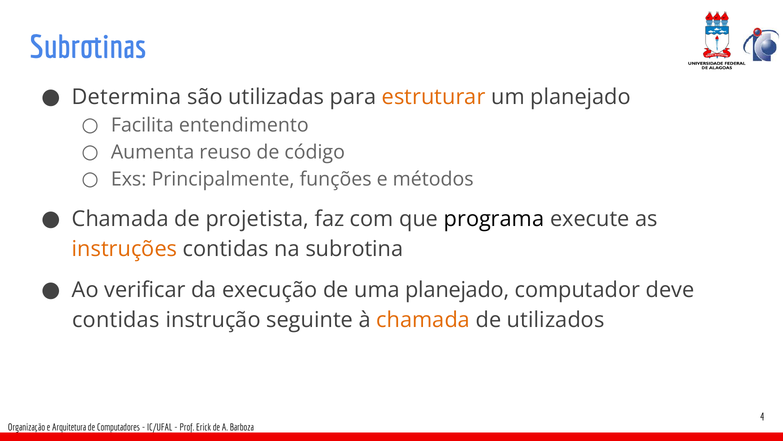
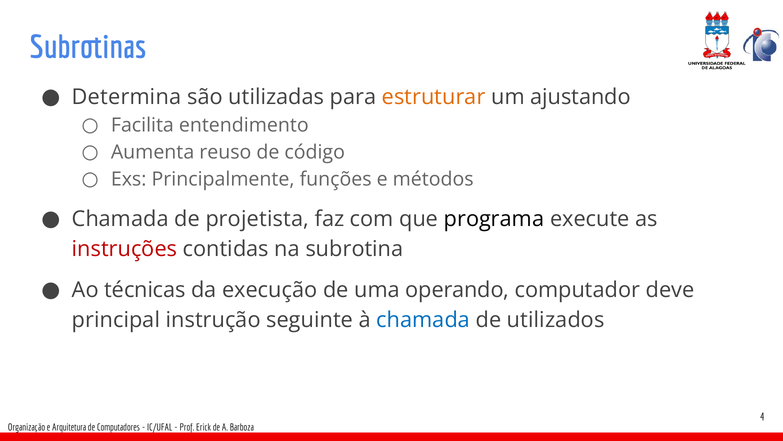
um planejado: planejado -> ajustando
instruções colour: orange -> red
verificar: verificar -> técnicas
uma planejado: planejado -> operando
contidas at (116, 320): contidas -> principal
chamada at (423, 320) colour: orange -> blue
